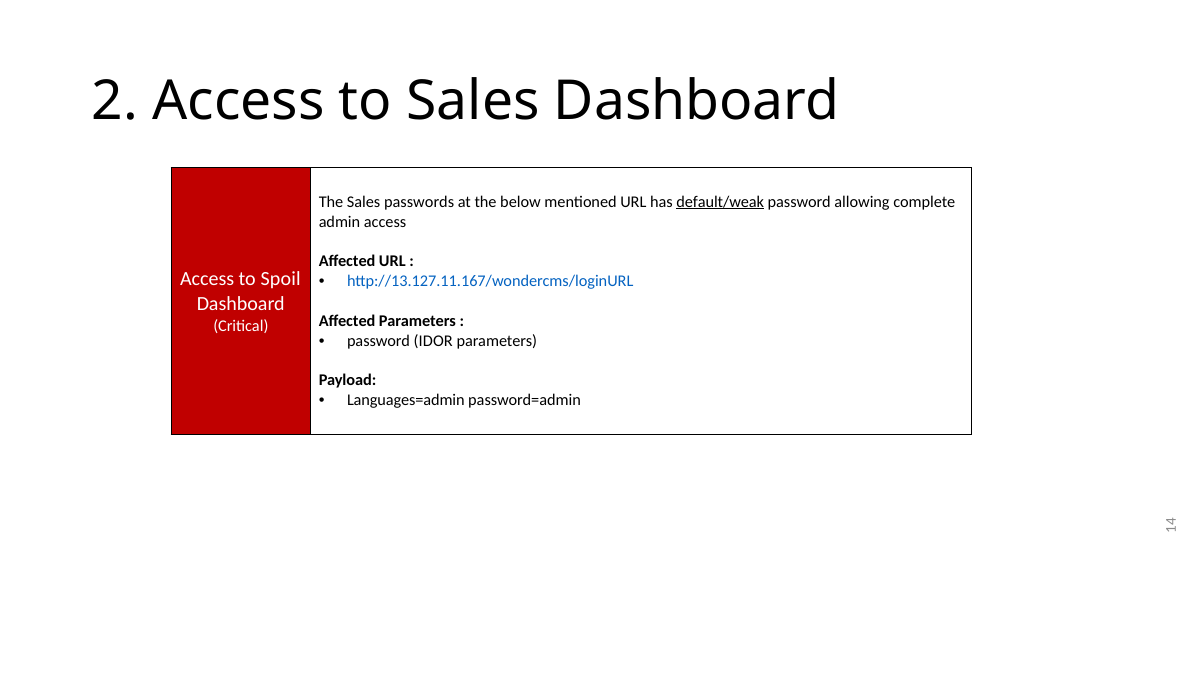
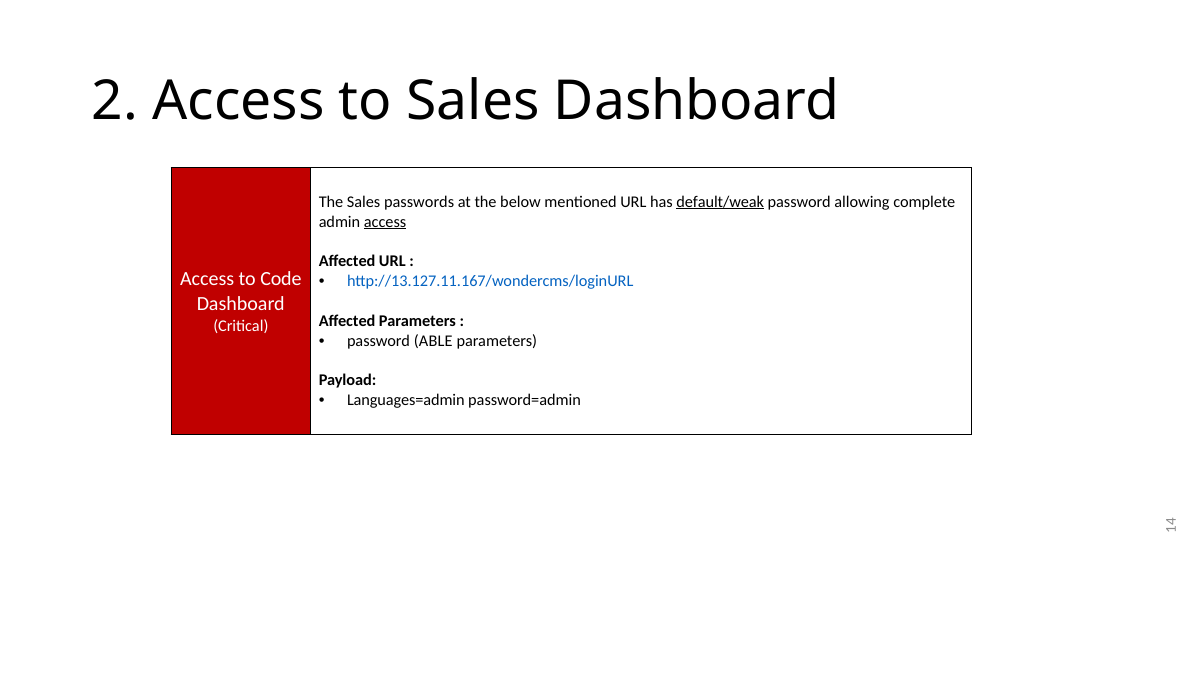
access at (385, 222) underline: none -> present
Spoil: Spoil -> Code
IDOR: IDOR -> ABLE
